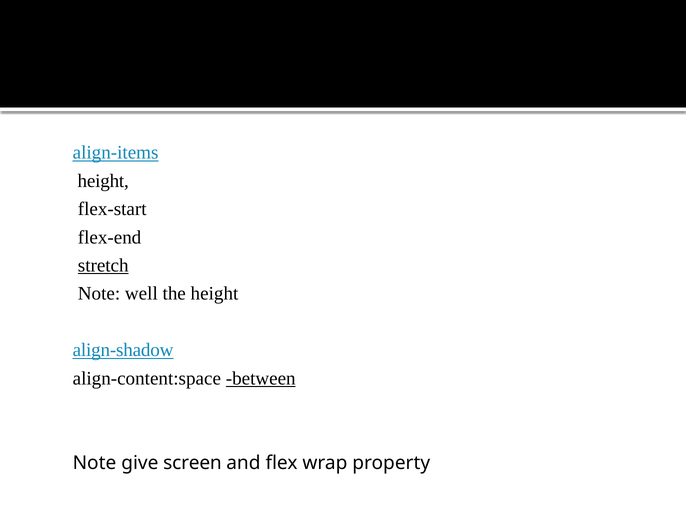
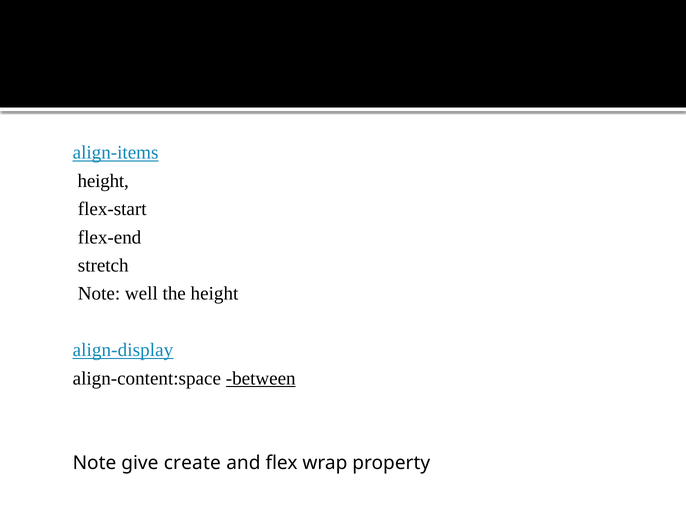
stretch underline: present -> none
align-shadow: align-shadow -> align-display
screen: screen -> create
